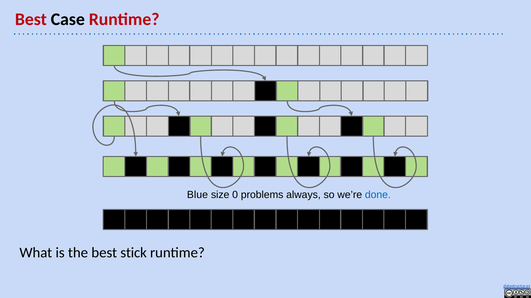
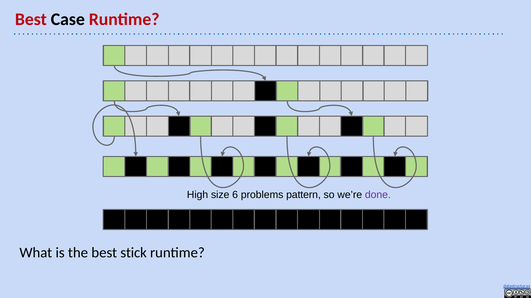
Blue: Blue -> High
0: 0 -> 6
always: always -> pattern
done colour: blue -> purple
